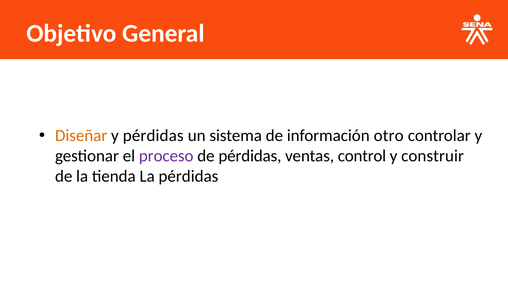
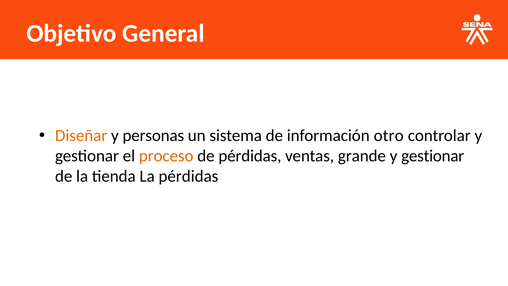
y pérdidas: pérdidas -> personas
proceso colour: purple -> orange
control: control -> grande
construir at (433, 156): construir -> gestionar
